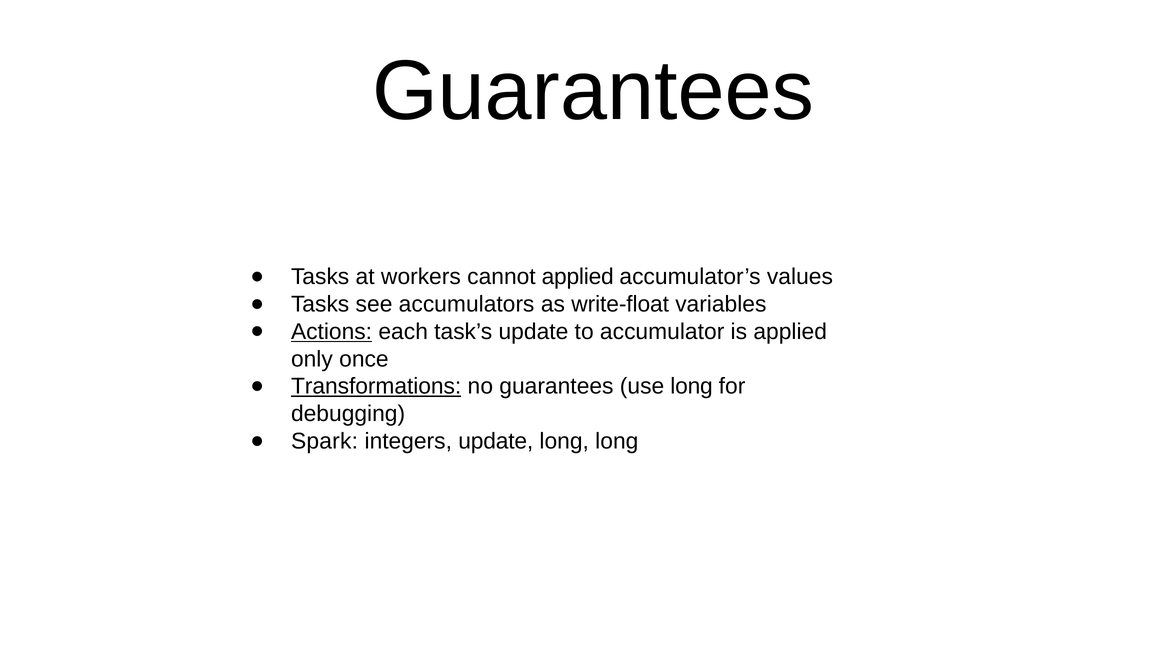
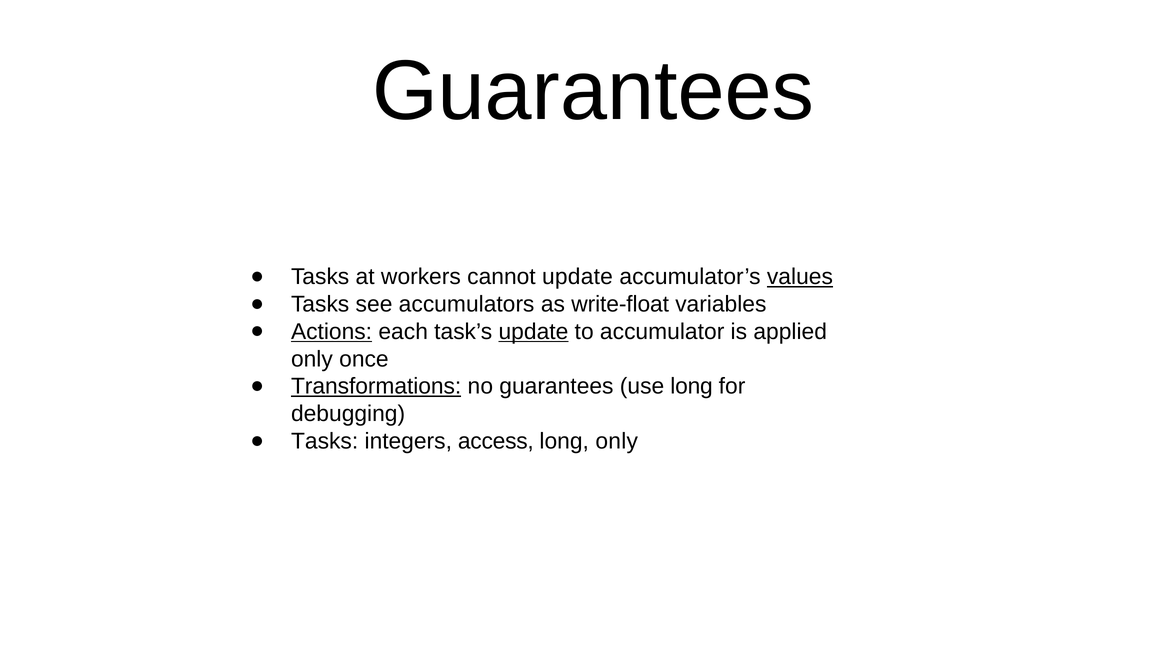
cannot applied: applied -> update
values underline: none -> present
update at (533, 331) underline: none -> present
Spark at (325, 441): Spark -> Tasks
integers update: update -> access
long long: long -> only
